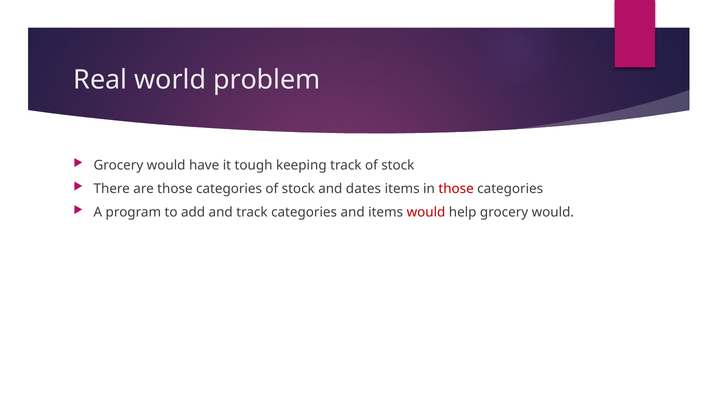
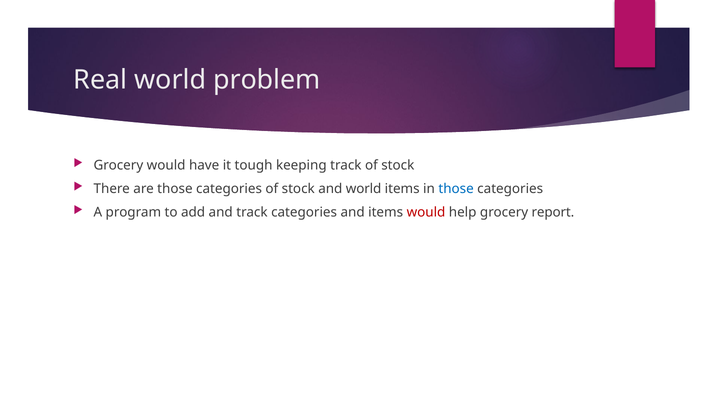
and dates: dates -> world
those at (456, 189) colour: red -> blue
help grocery would: would -> report
